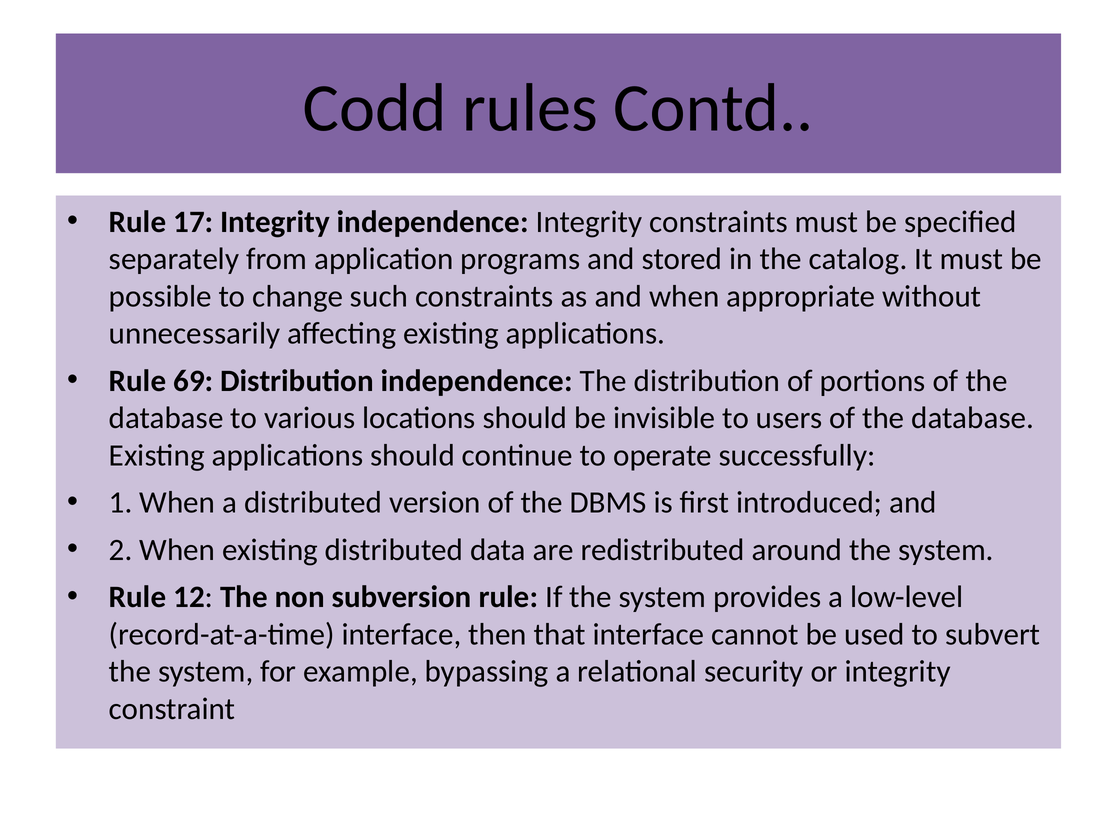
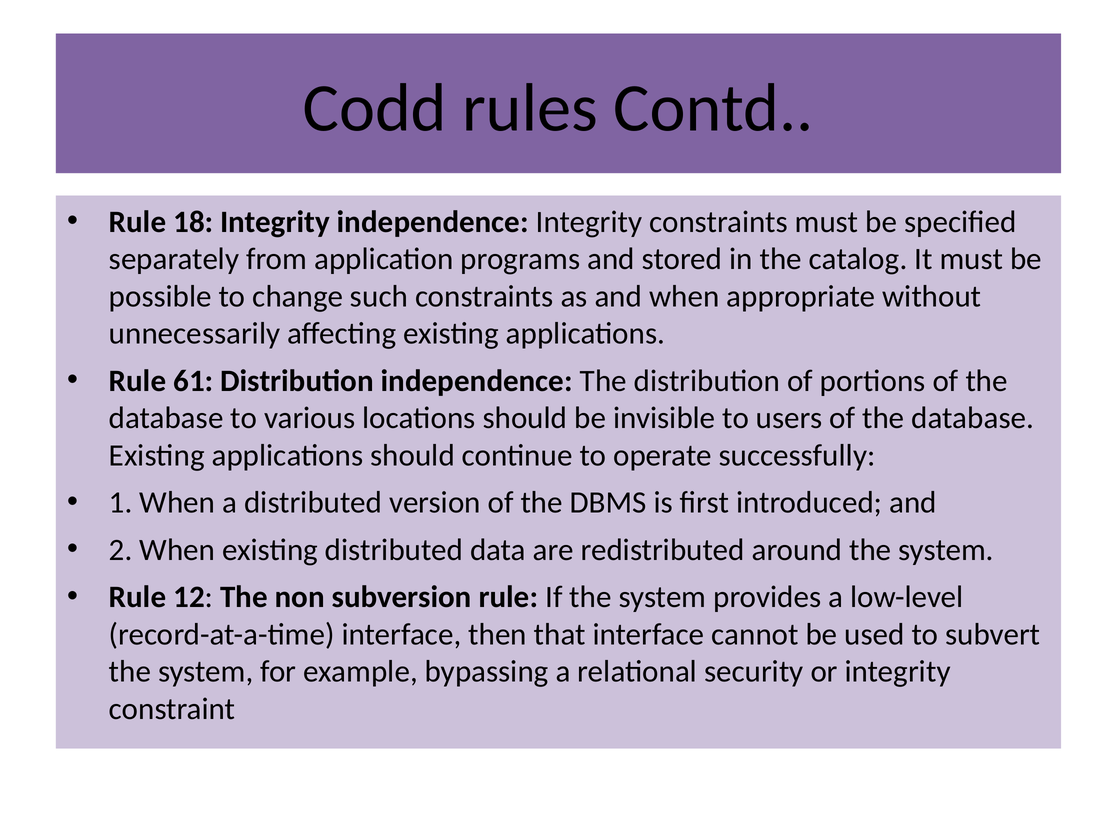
17: 17 -> 18
69: 69 -> 61
